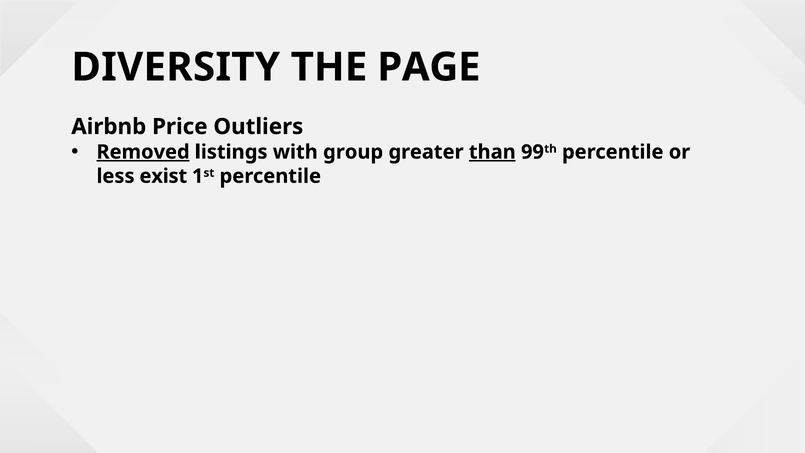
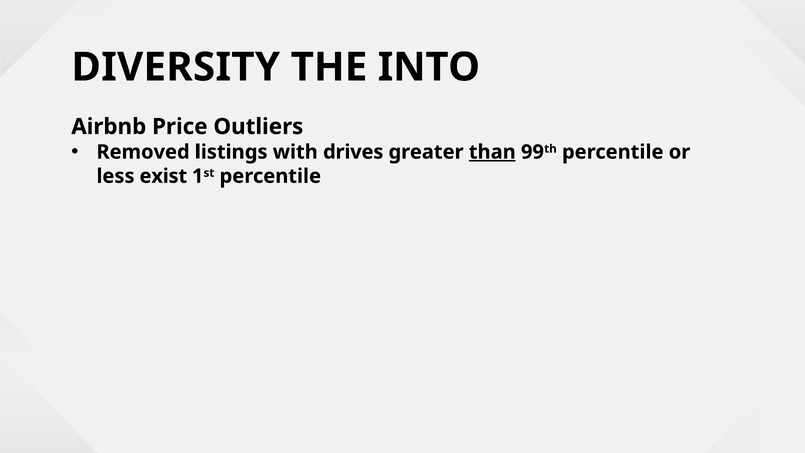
PAGE: PAGE -> INTO
Removed underline: present -> none
group: group -> drives
